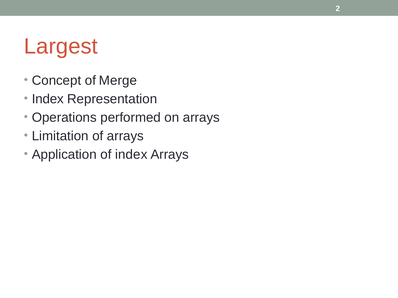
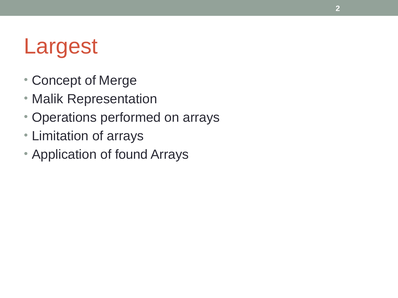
Index at (48, 99): Index -> Malik
of index: index -> found
